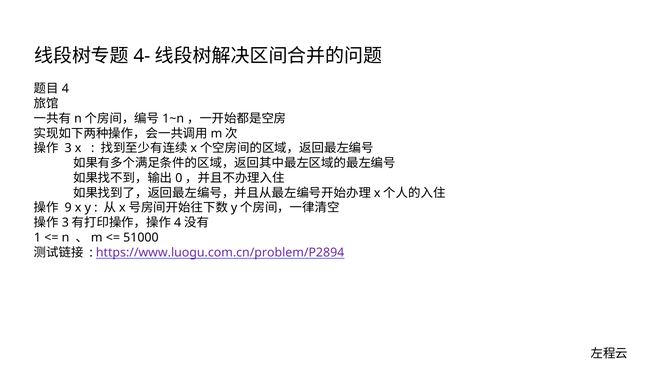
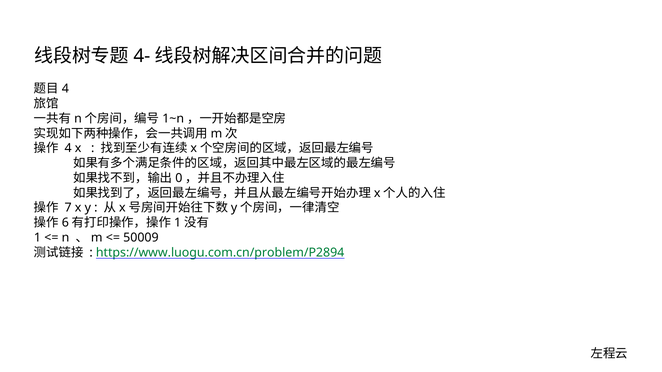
3 at (68, 149): 3 -> 4
9: 9 -> 7
3 at (65, 223): 3 -> 6
4 at (178, 223): 4 -> 1
51000: 51000 -> 50009
https://www.luogu.com.cn/problem/P2894 colour: purple -> green
